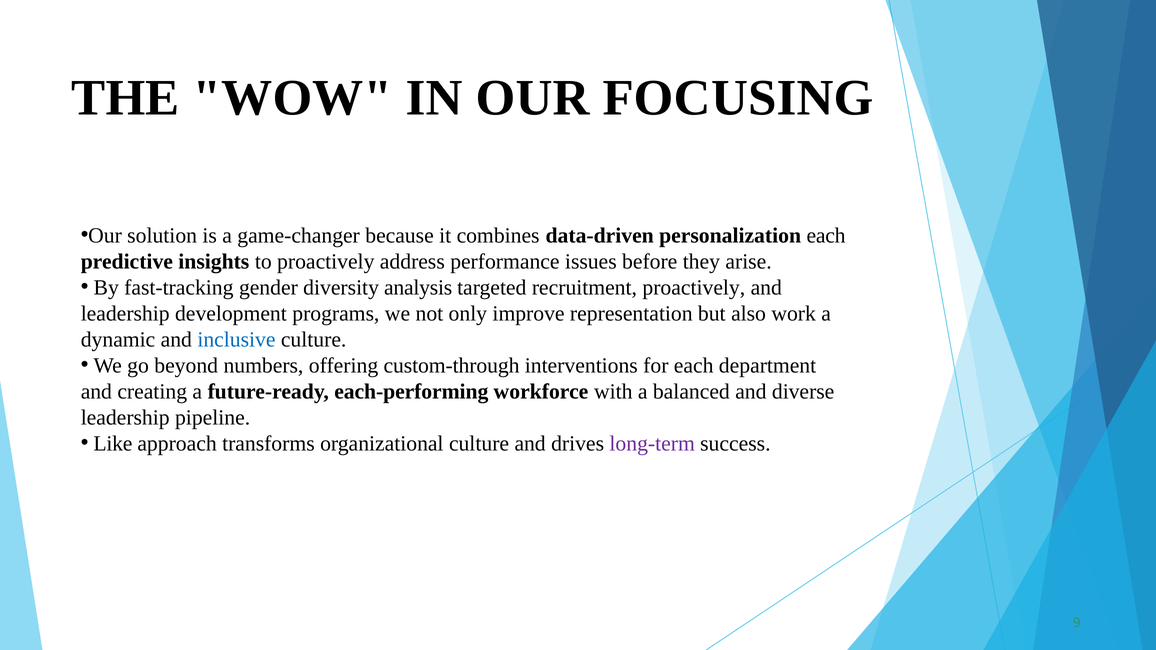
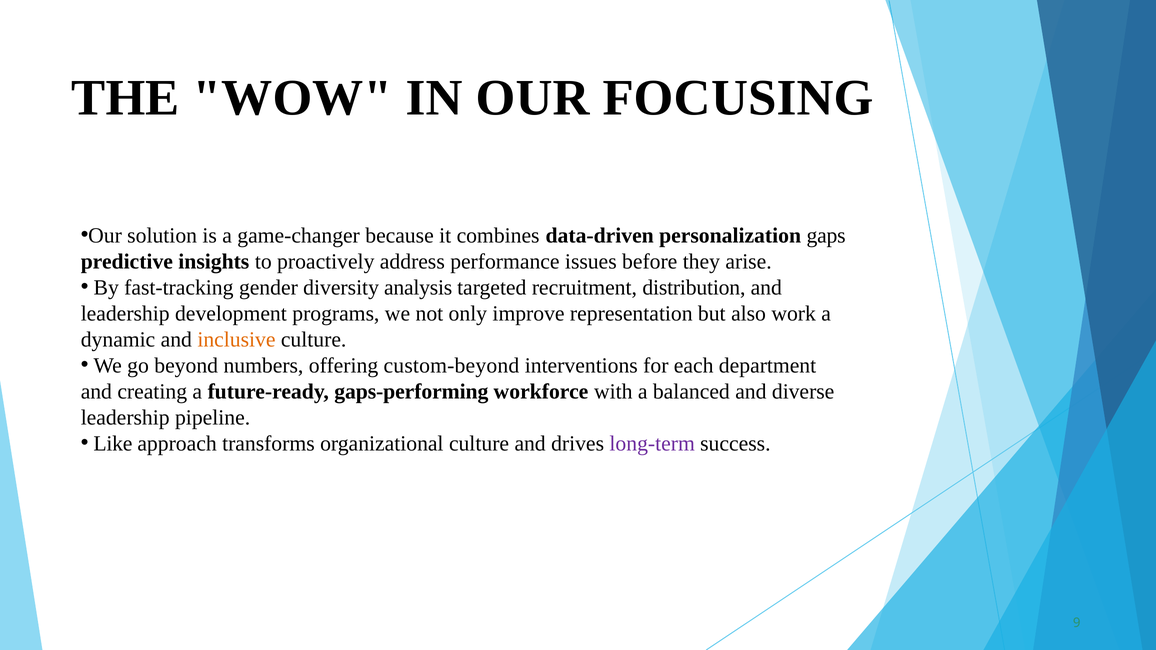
personalization each: each -> gaps
recruitment proactively: proactively -> distribution
inclusive colour: blue -> orange
custom-through: custom-through -> custom-beyond
each-performing: each-performing -> gaps-performing
